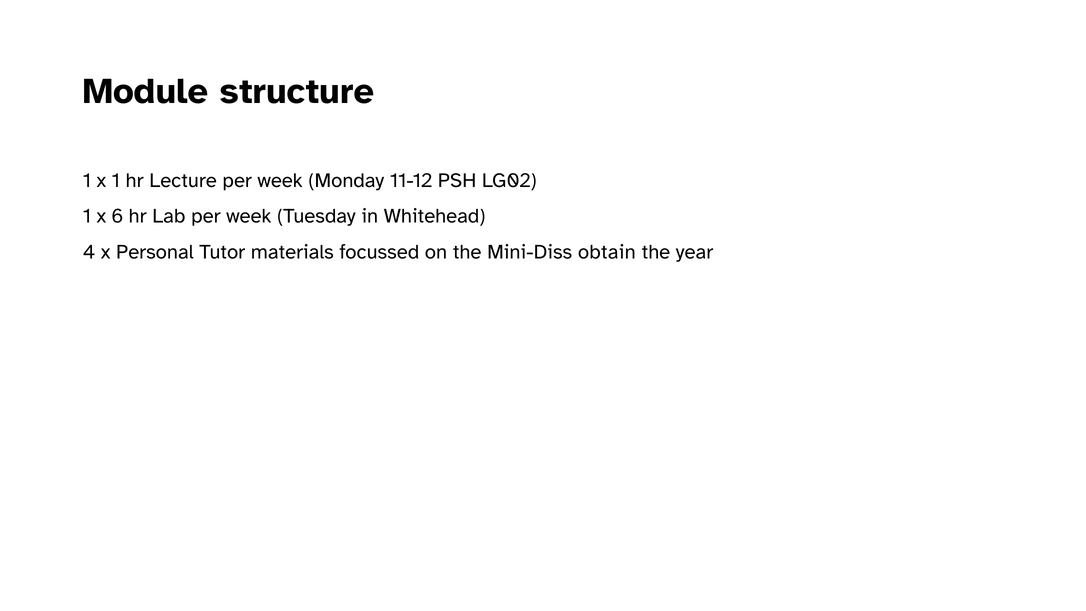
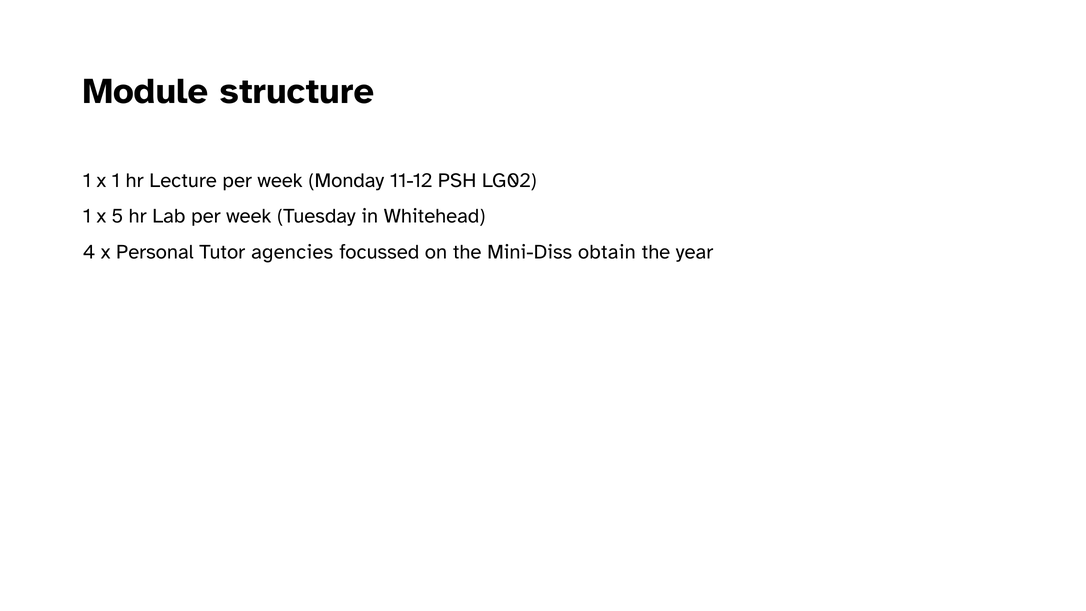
6: 6 -> 5
materials: materials -> agencies
